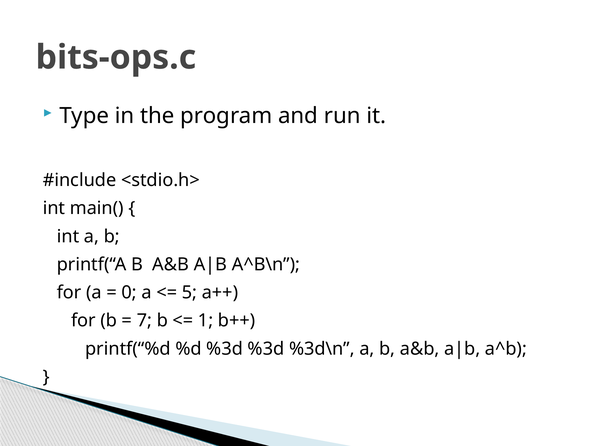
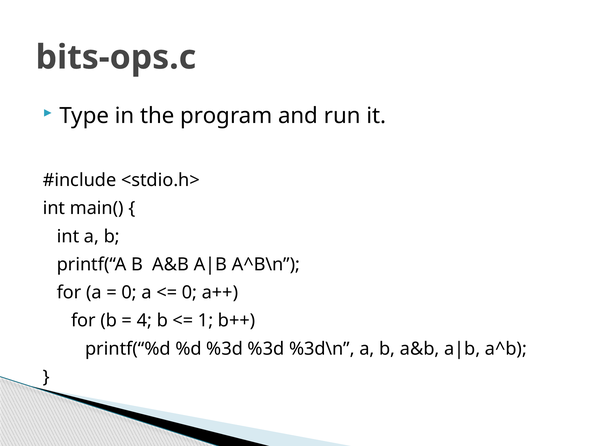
5 at (189, 293): 5 -> 0
7: 7 -> 4
